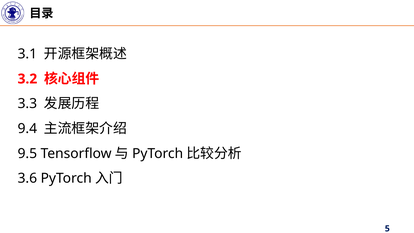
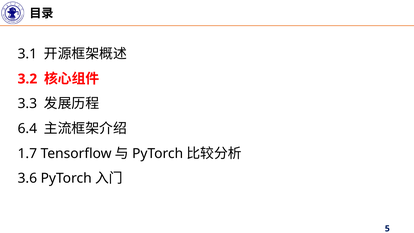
9.4: 9.4 -> 6.4
9.5: 9.5 -> 1.7
